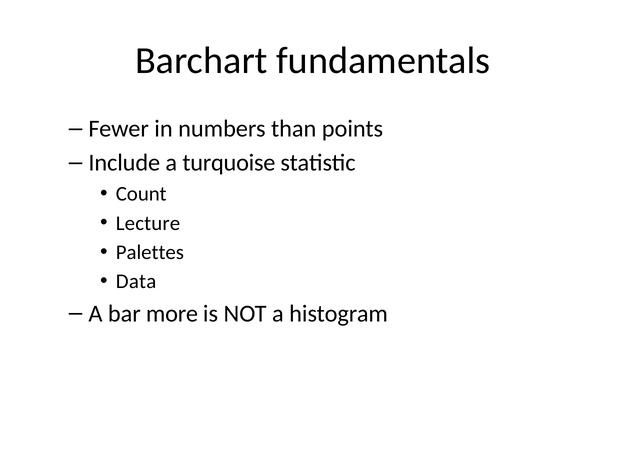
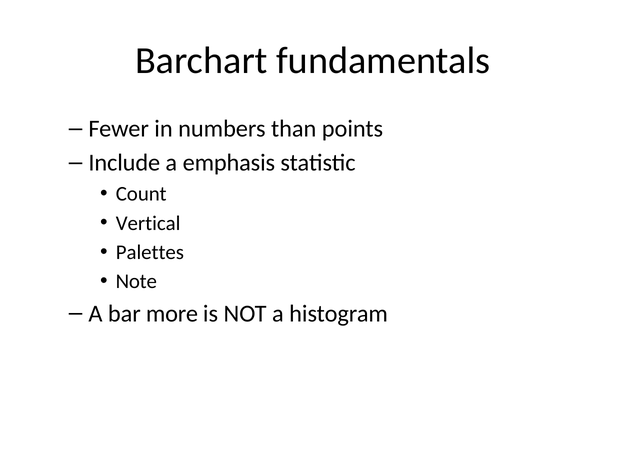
turquoise: turquoise -> emphasis
Lecture: Lecture -> Vertical
Data: Data -> Note
